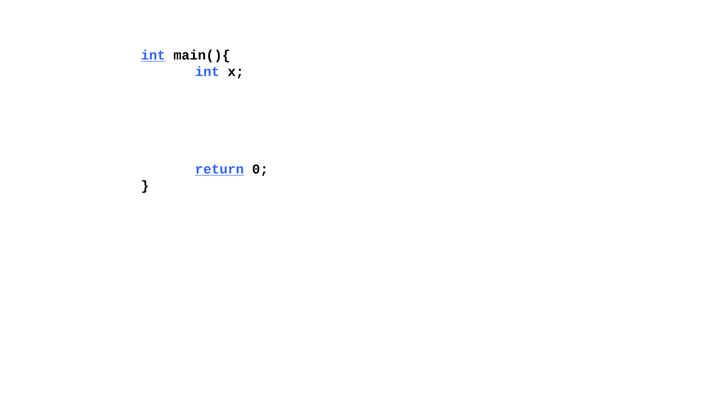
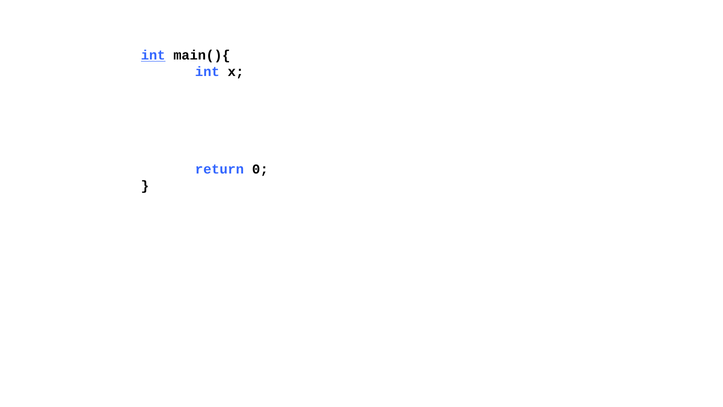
return underline: present -> none
